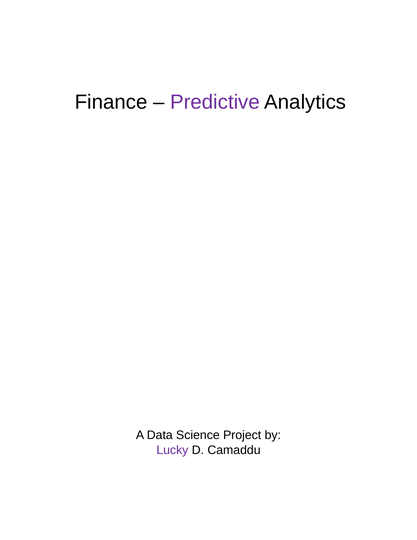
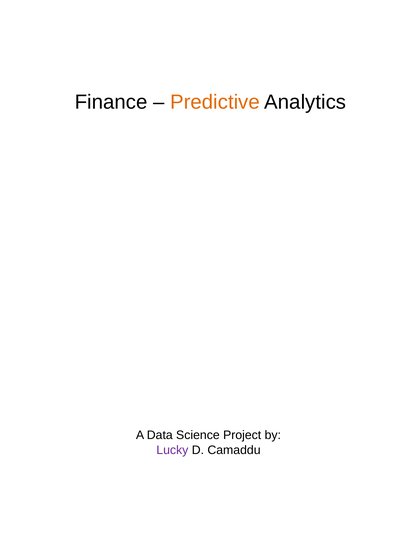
Predictive colour: purple -> orange
